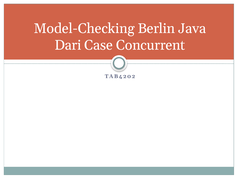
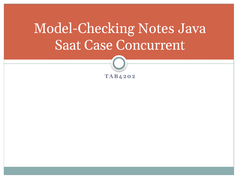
Berlin: Berlin -> Notes
Dari: Dari -> Saat
